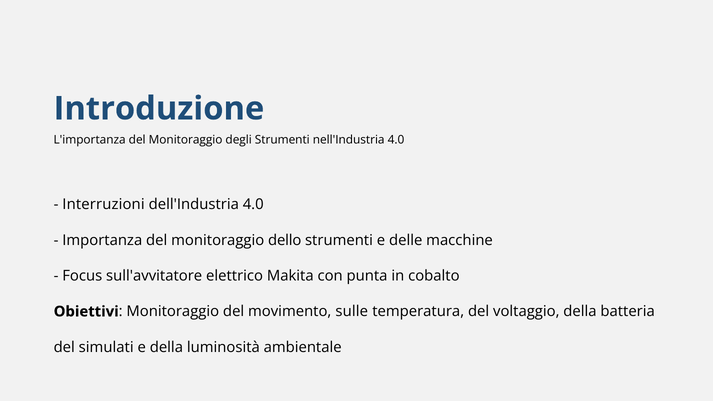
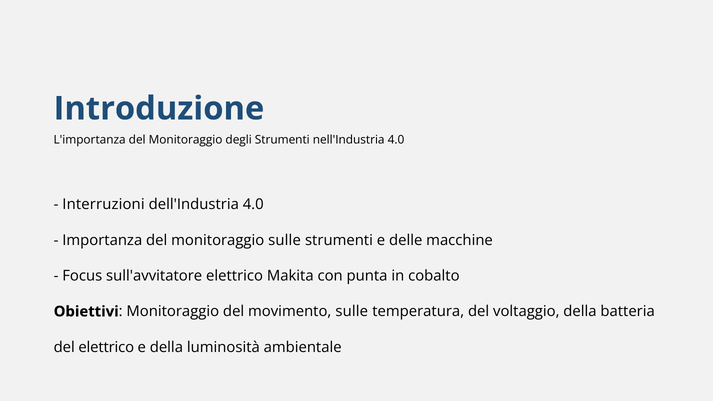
monitoraggio dello: dello -> sulle
del simulati: simulati -> elettrico
